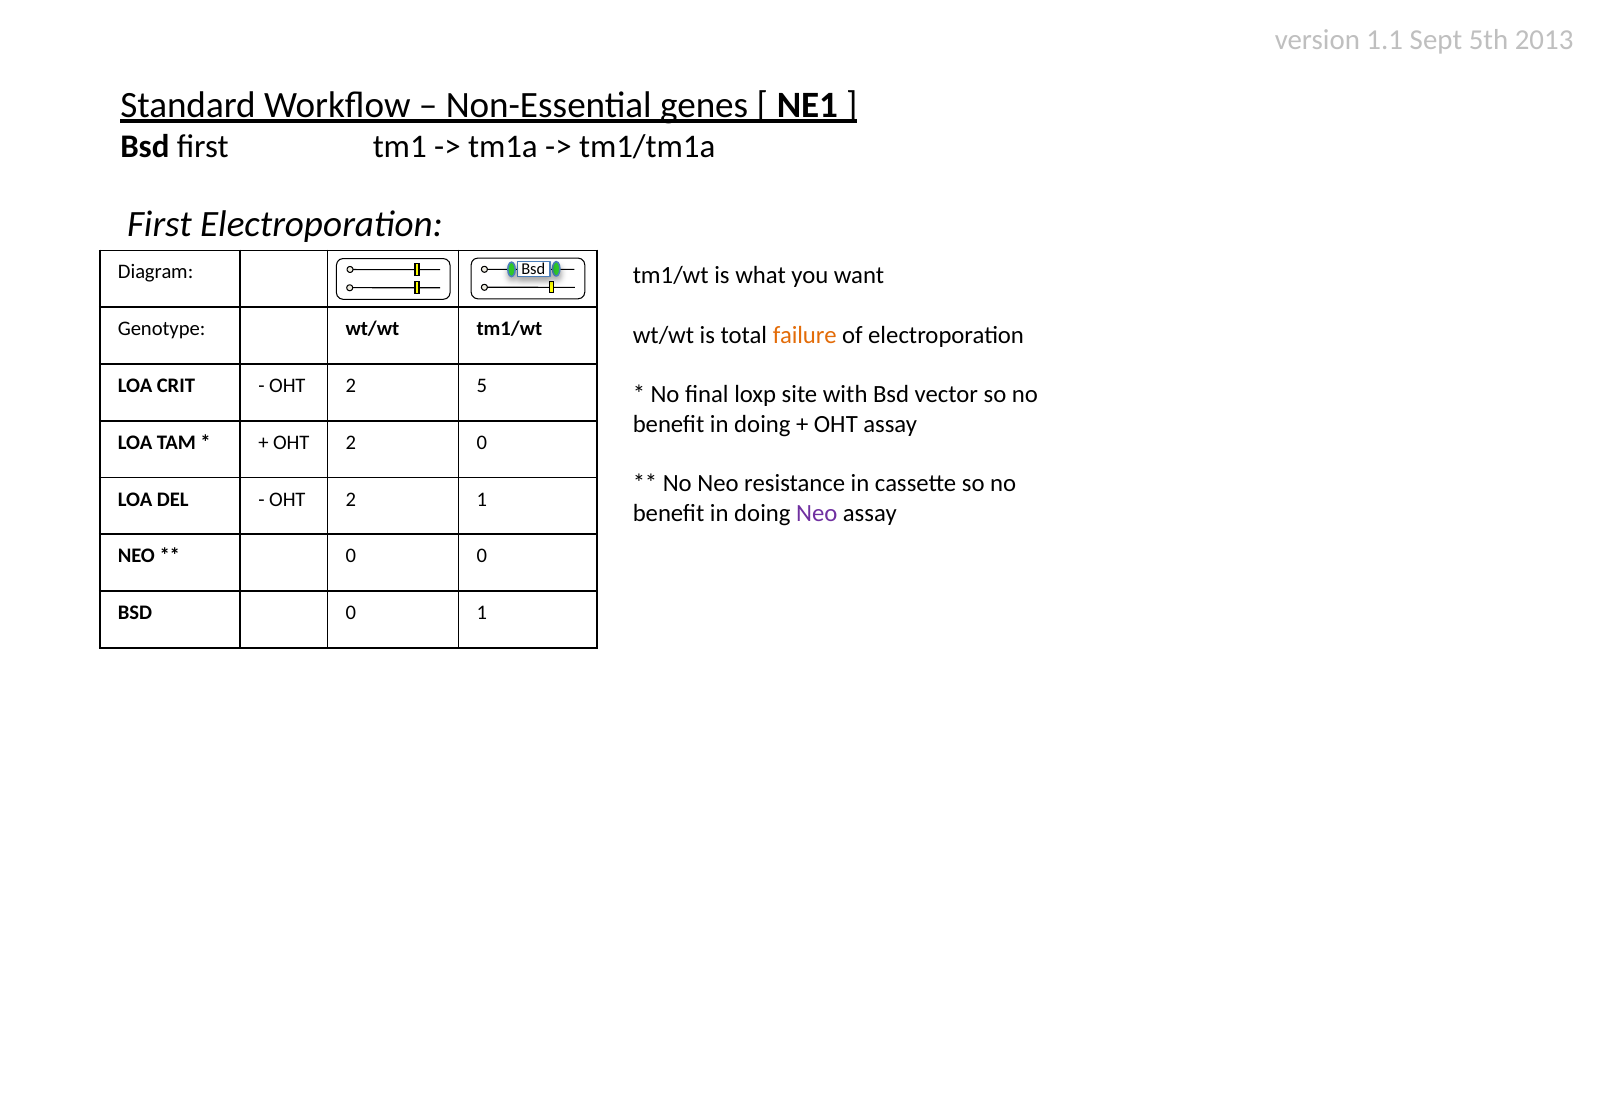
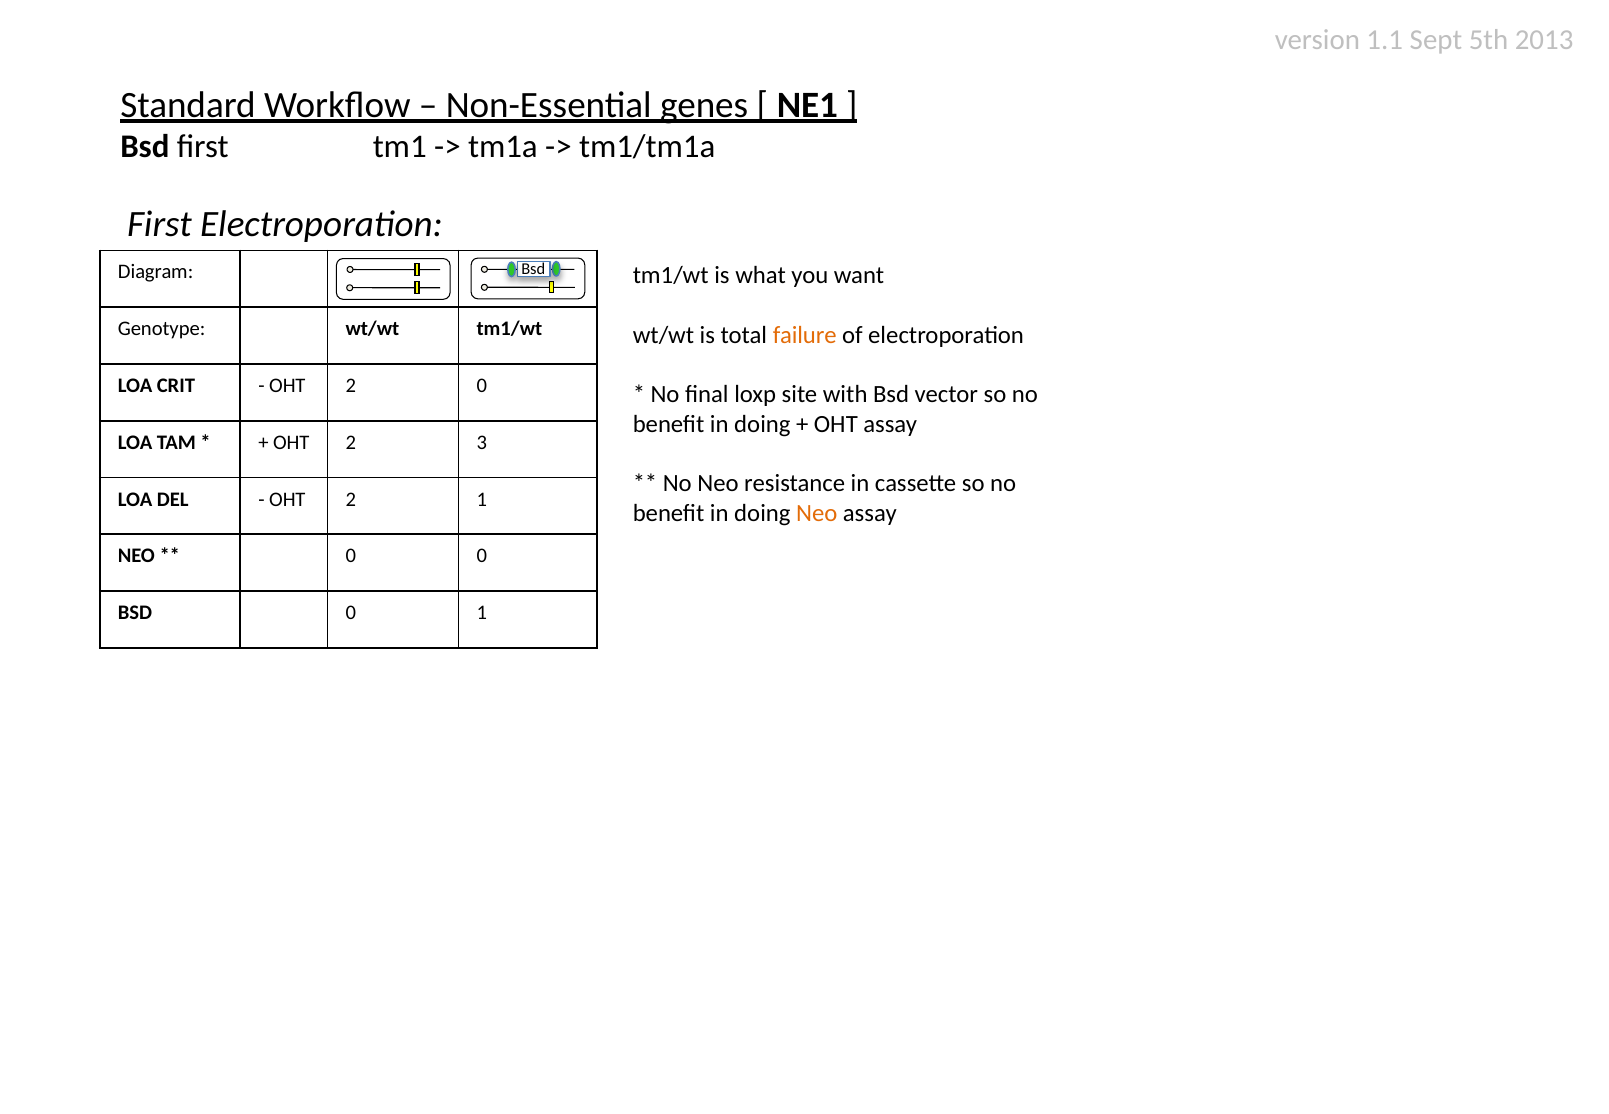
2 5: 5 -> 0
2 0: 0 -> 3
Neo at (817, 513) colour: purple -> orange
